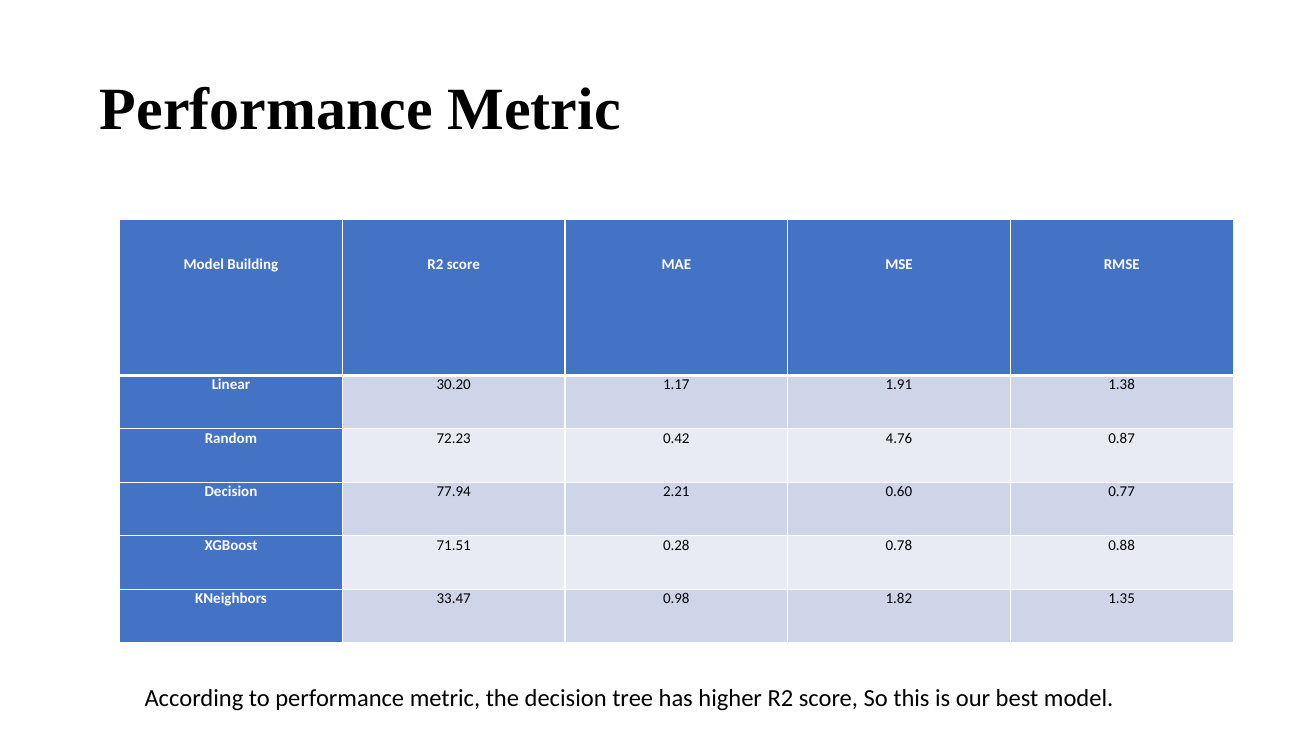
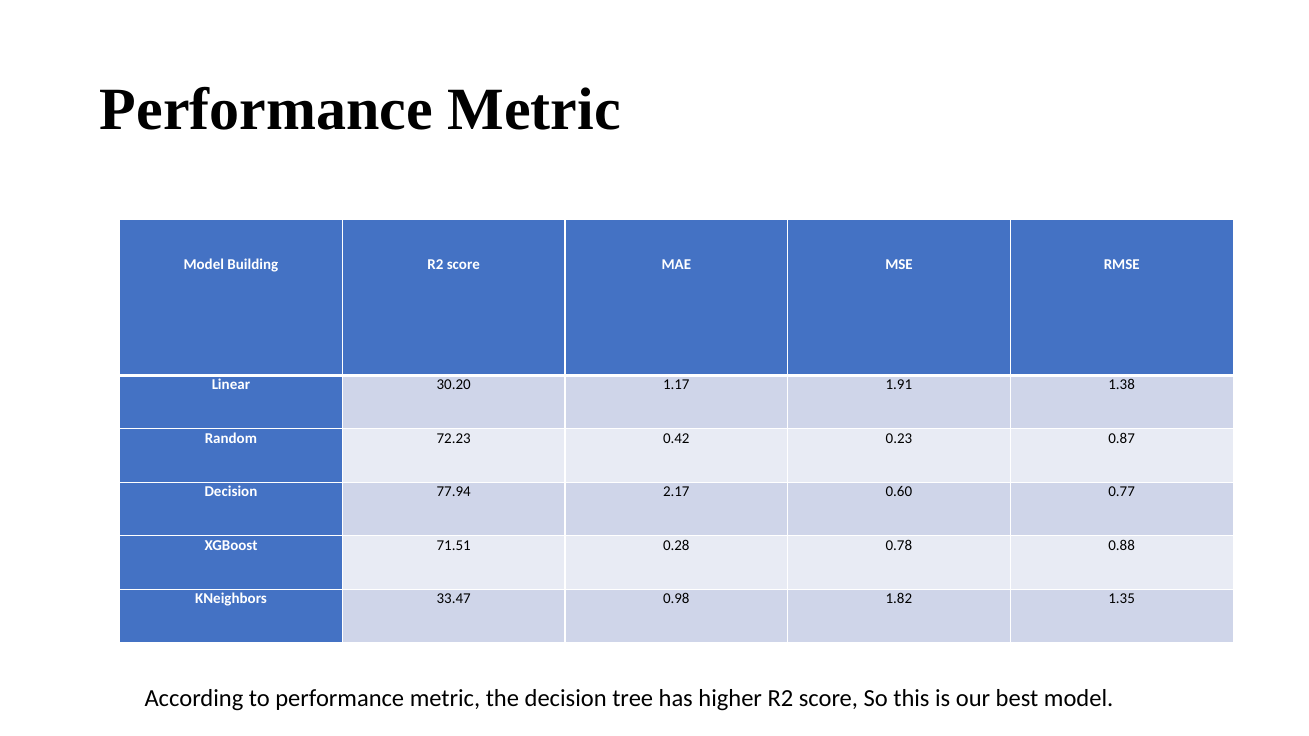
4.76: 4.76 -> 0.23
2.21: 2.21 -> 2.17
